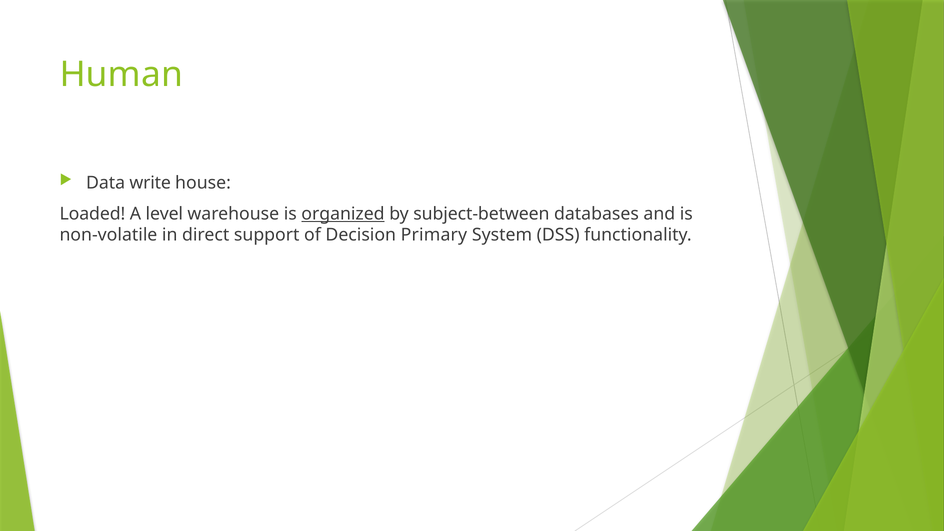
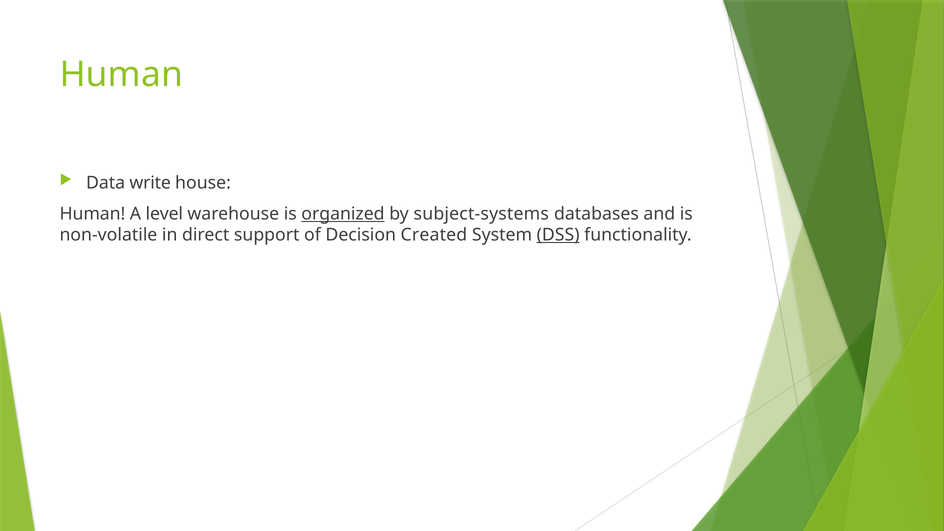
Loaded at (92, 214): Loaded -> Human
subject-between: subject-between -> subject-systems
Primary: Primary -> Created
DSS underline: none -> present
